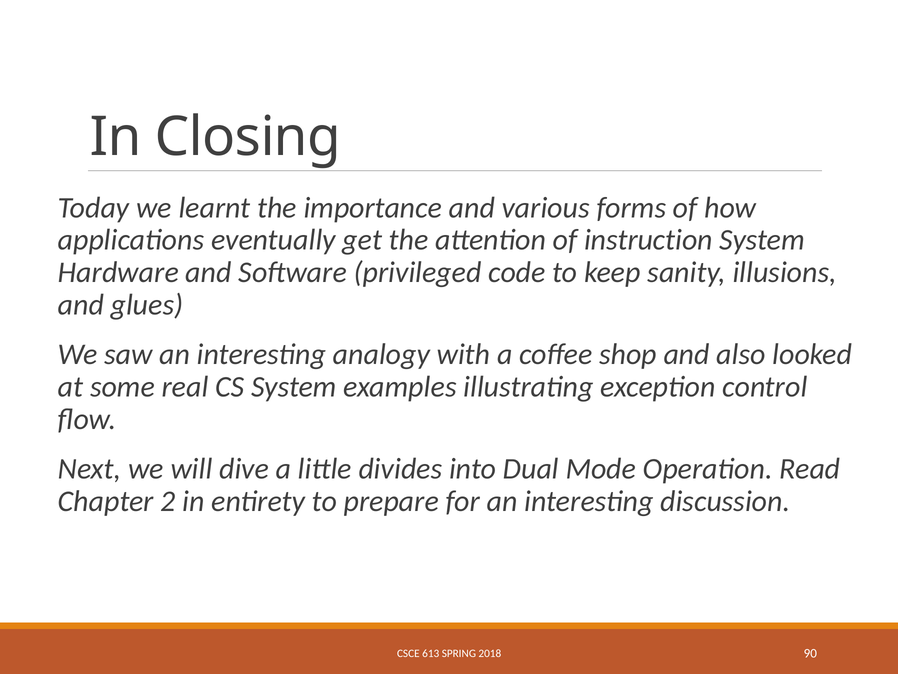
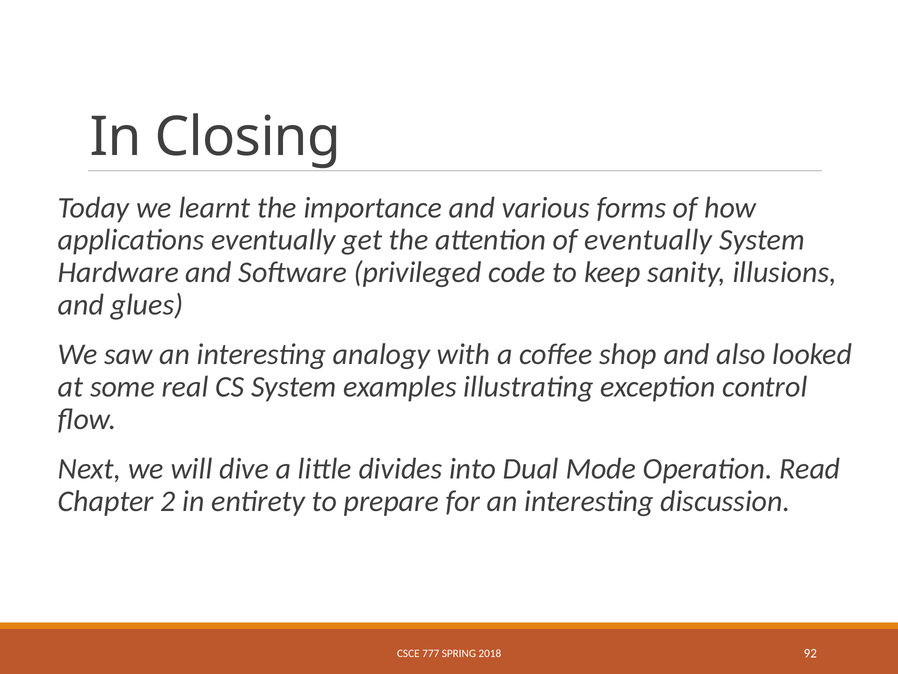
of instruction: instruction -> eventually
613: 613 -> 777
90: 90 -> 92
